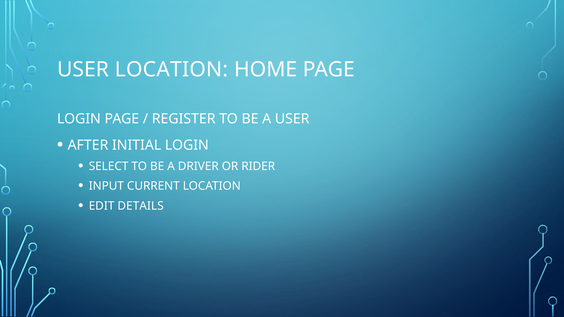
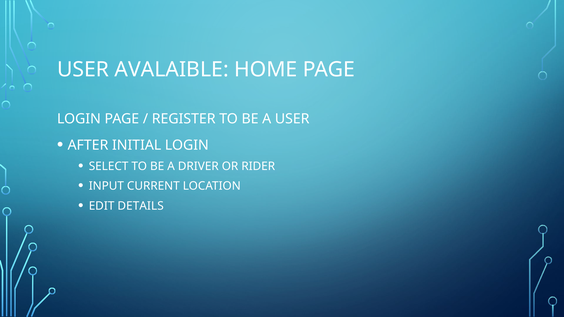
USER LOCATION: LOCATION -> AVALAIBLE
